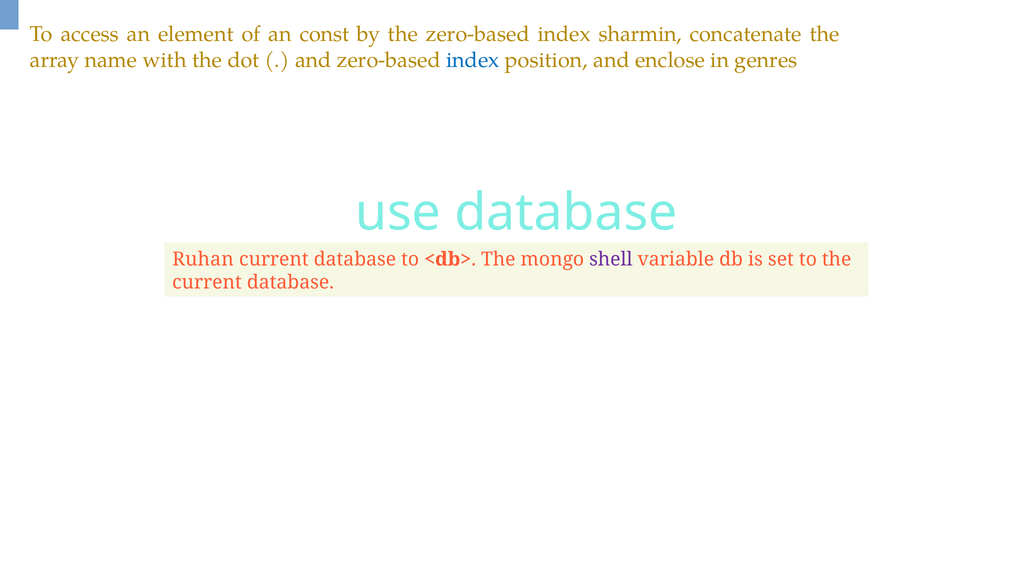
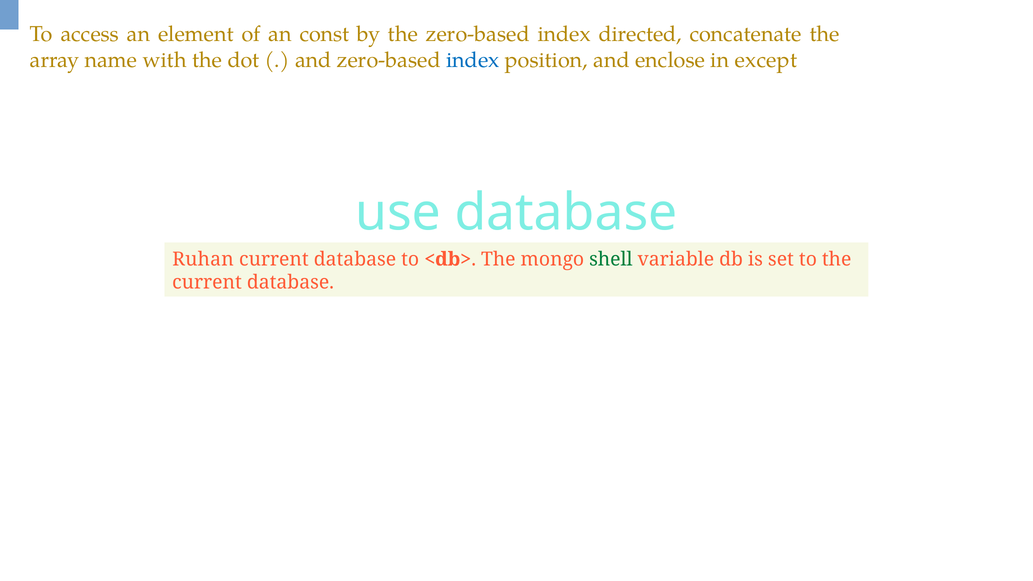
sharmin: sharmin -> directed
genres: genres -> except
shell colour: purple -> green
